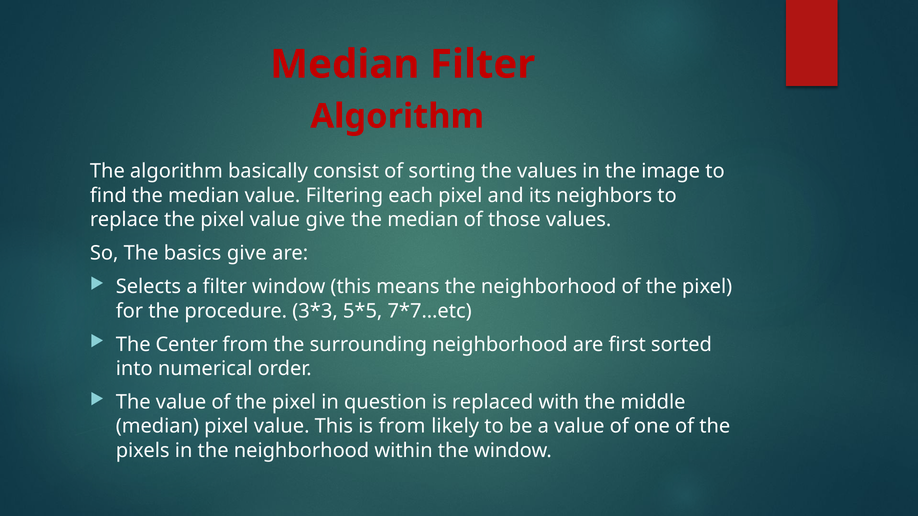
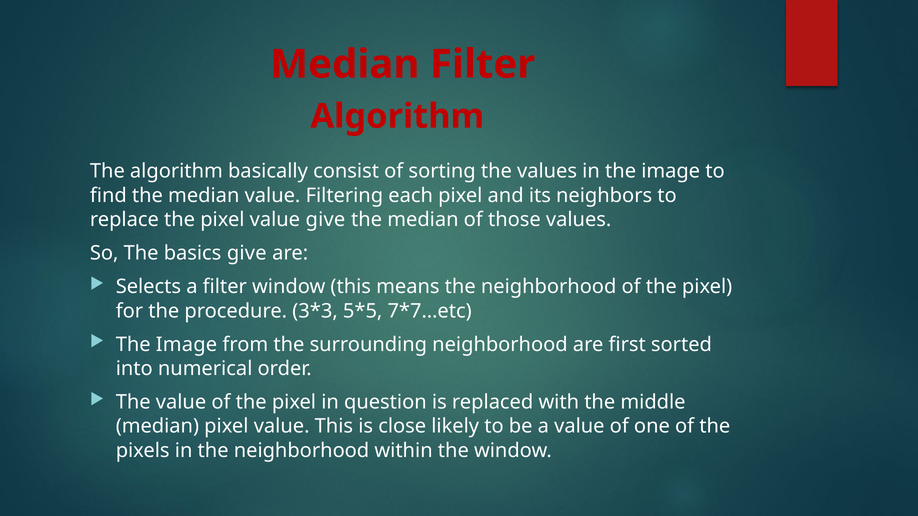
Center at (187, 345): Center -> Image
is from: from -> close
